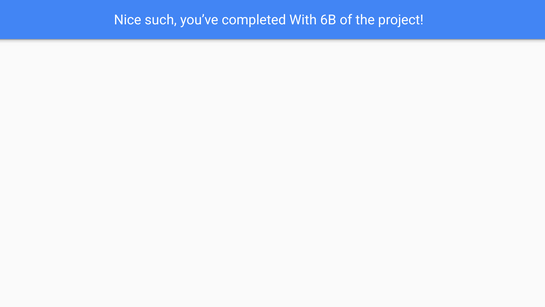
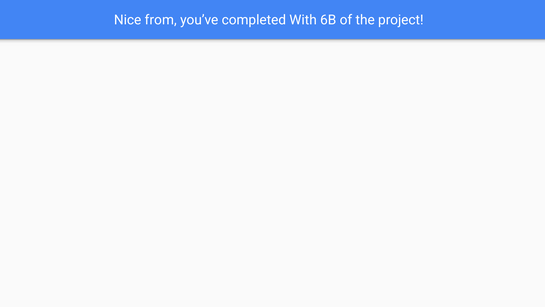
such: such -> from
